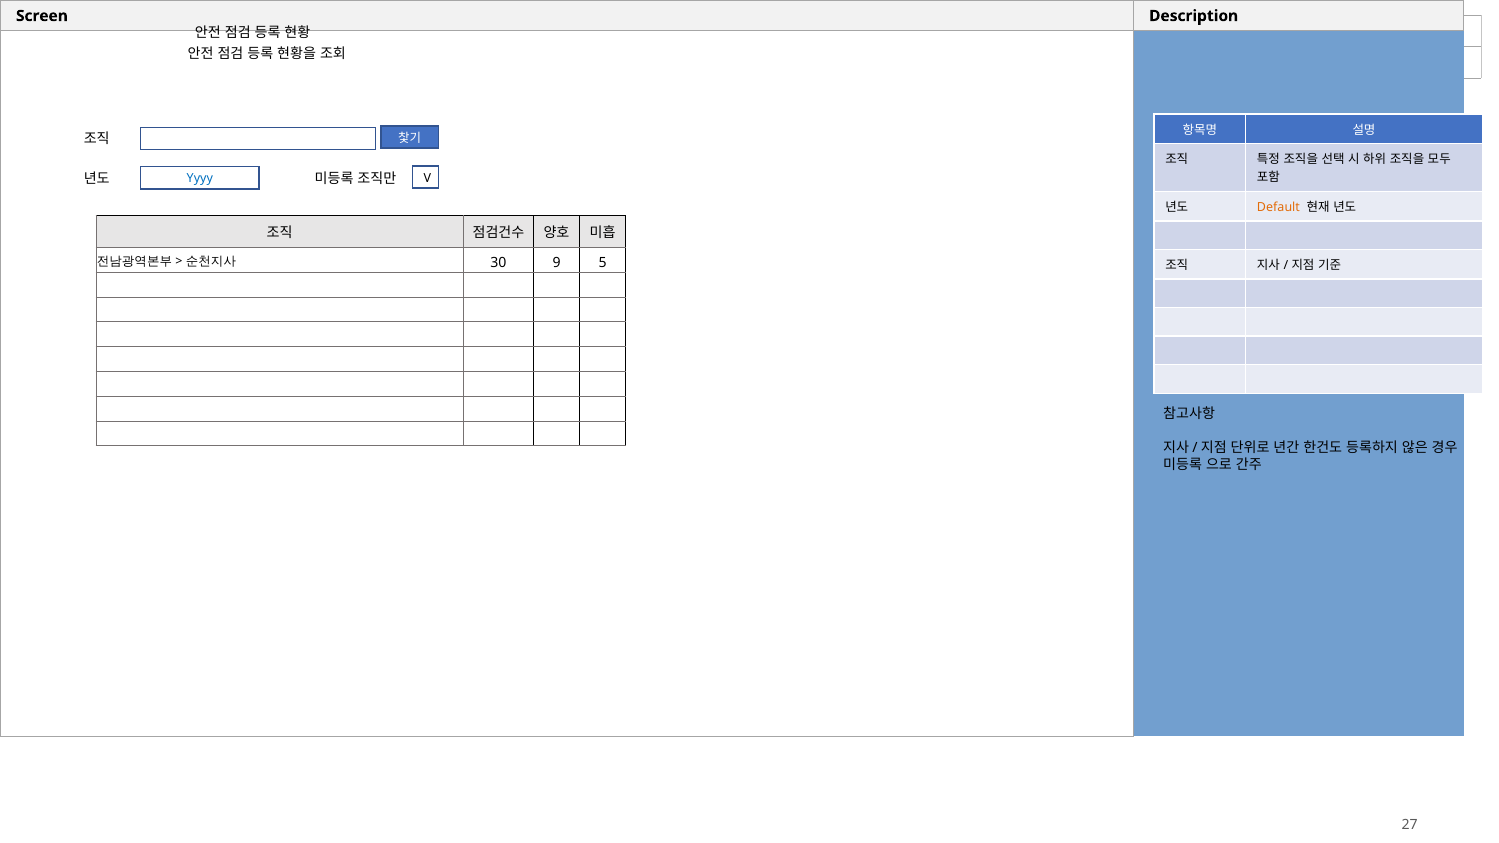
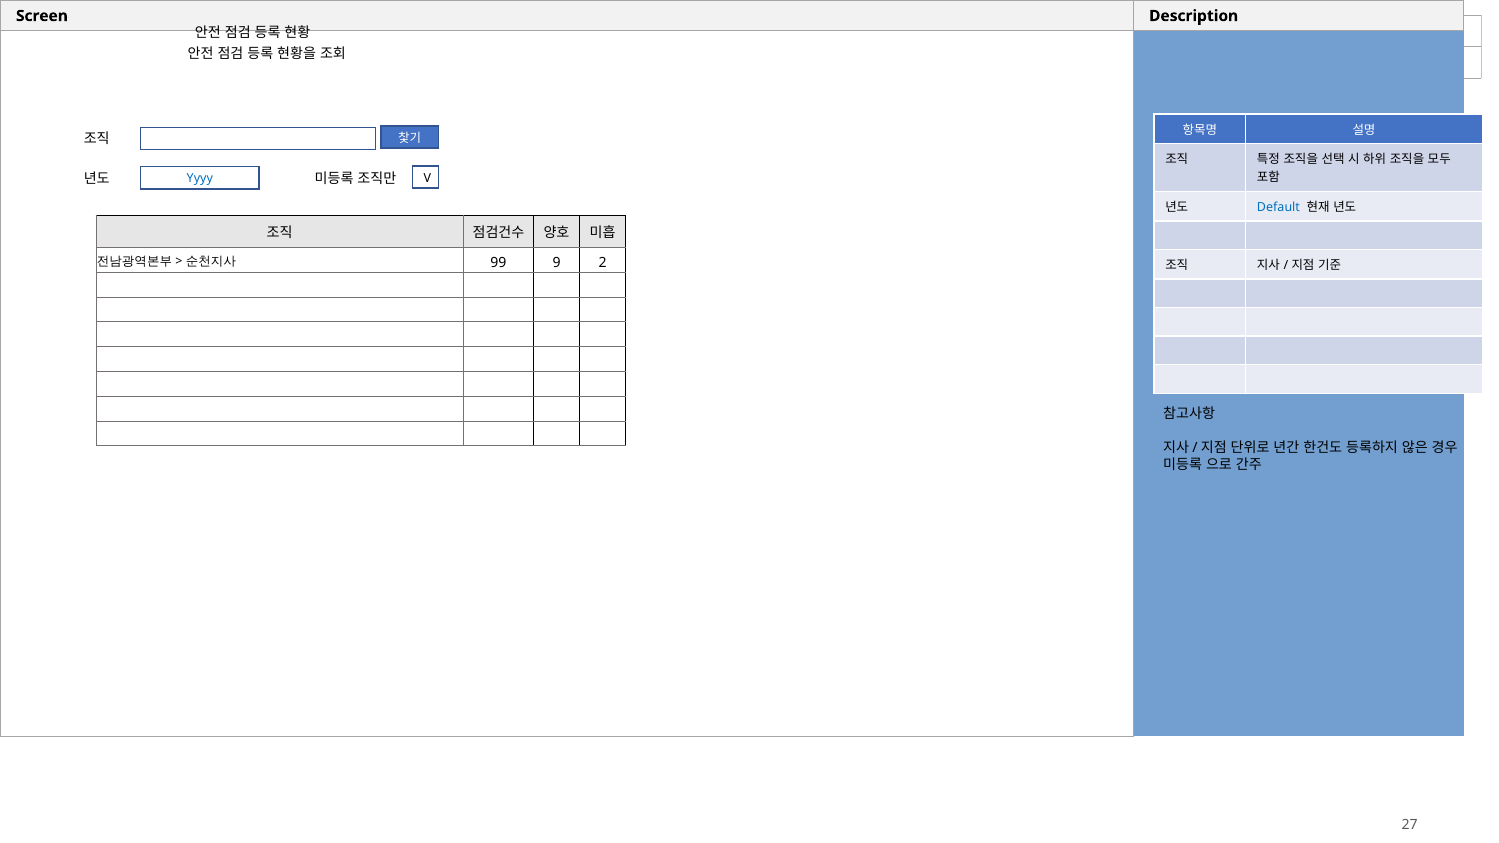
Default colour: orange -> blue
30: 30 -> 99
5: 5 -> 2
